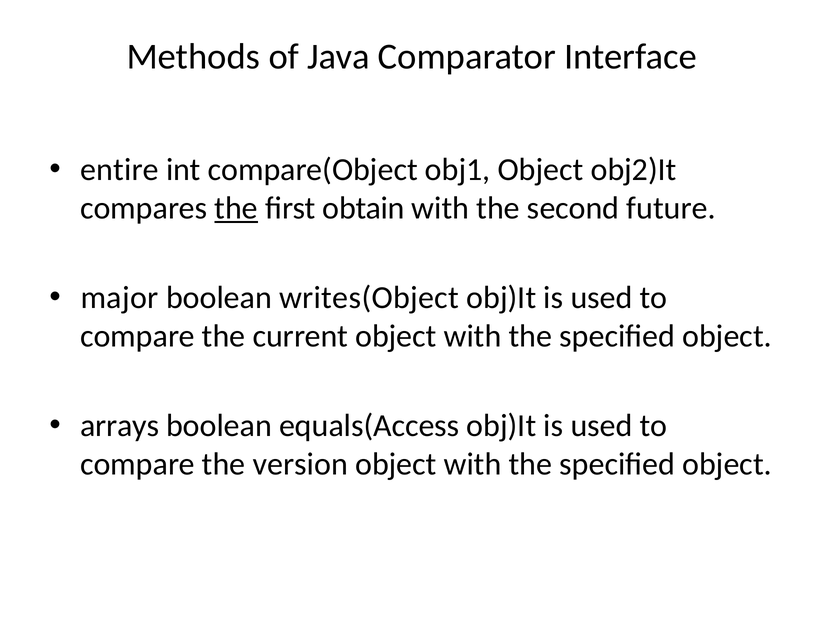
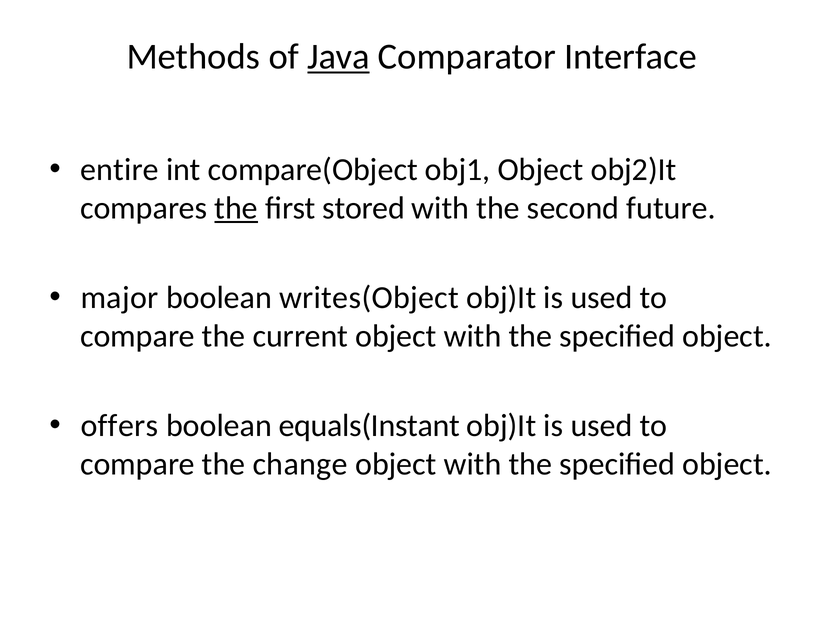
Java underline: none -> present
obtain: obtain -> stored
arrays: arrays -> offers
equals(Access: equals(Access -> equals(Instant
version: version -> change
